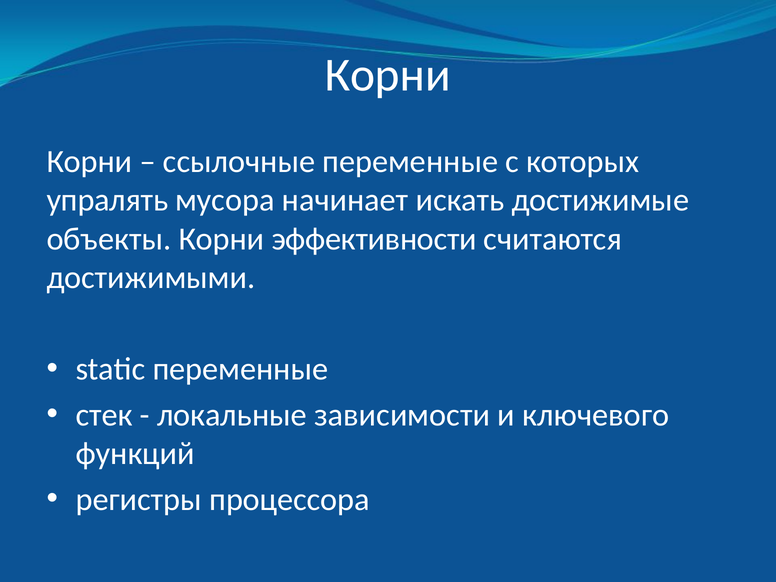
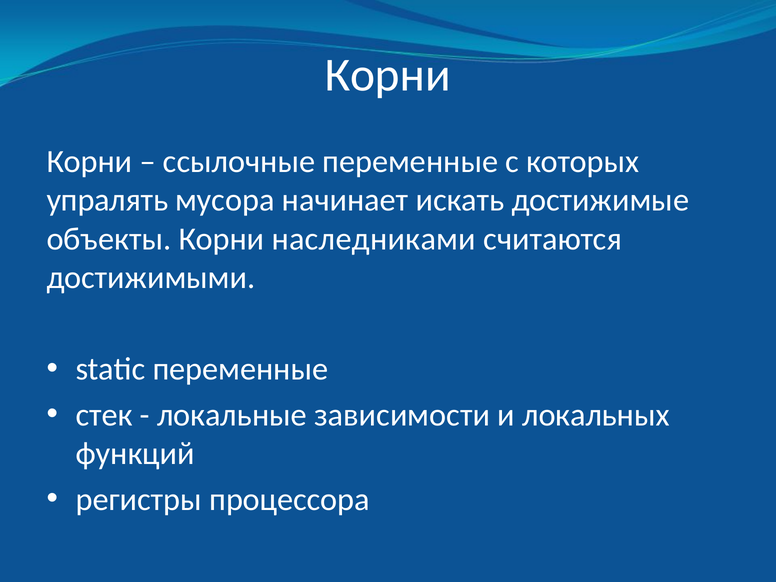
эффективности: эффективности -> наследниками
ключевого: ключевого -> локальных
